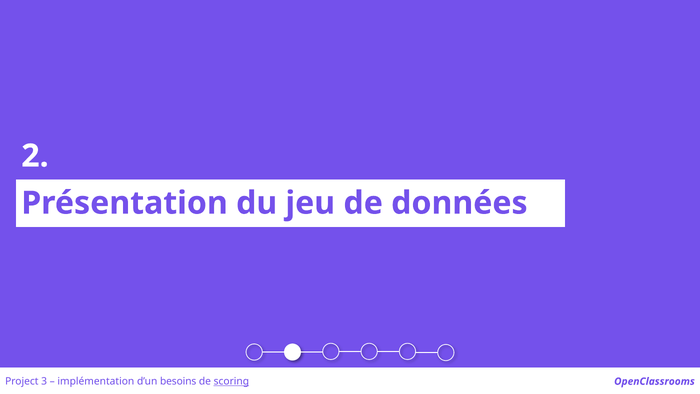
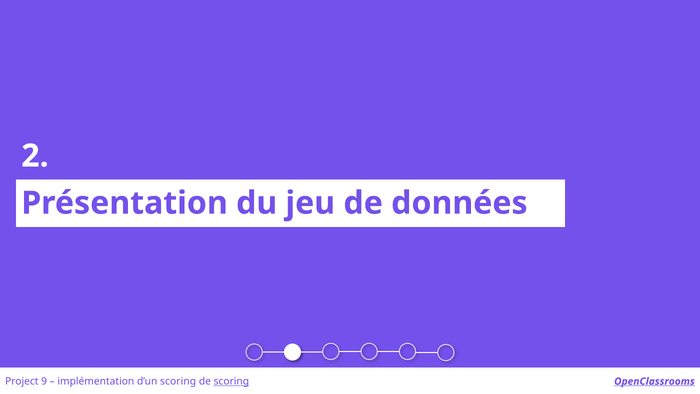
3: 3 -> 9
d’un besoins: besoins -> scoring
OpenClassrooms underline: none -> present
